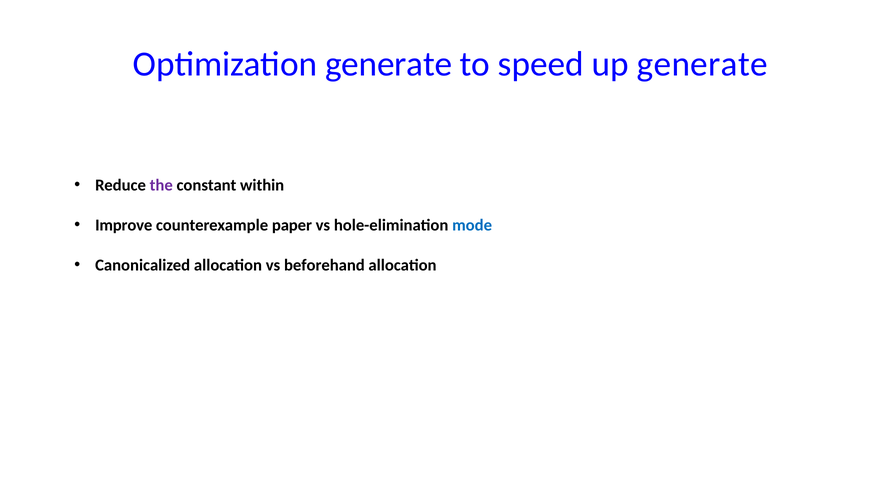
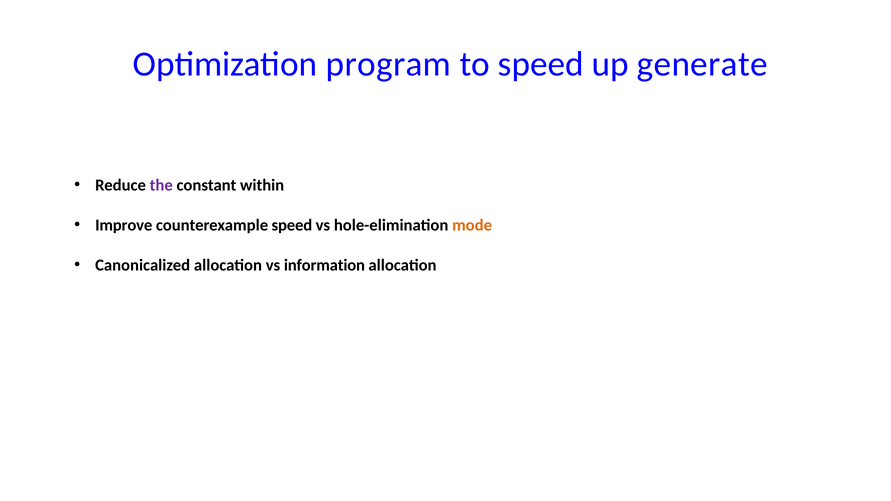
Optimization generate: generate -> program
counterexample paper: paper -> speed
mode colour: blue -> orange
beforehand: beforehand -> information
